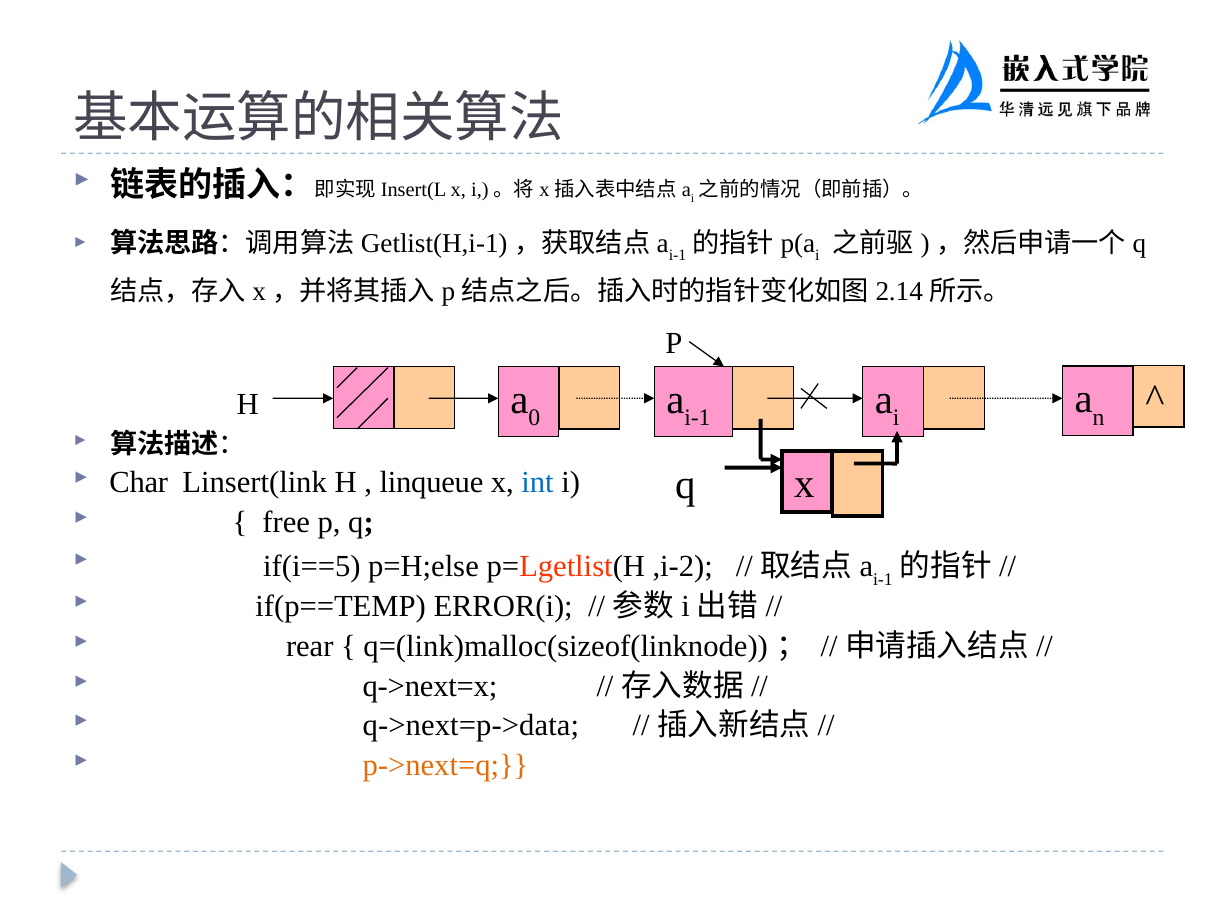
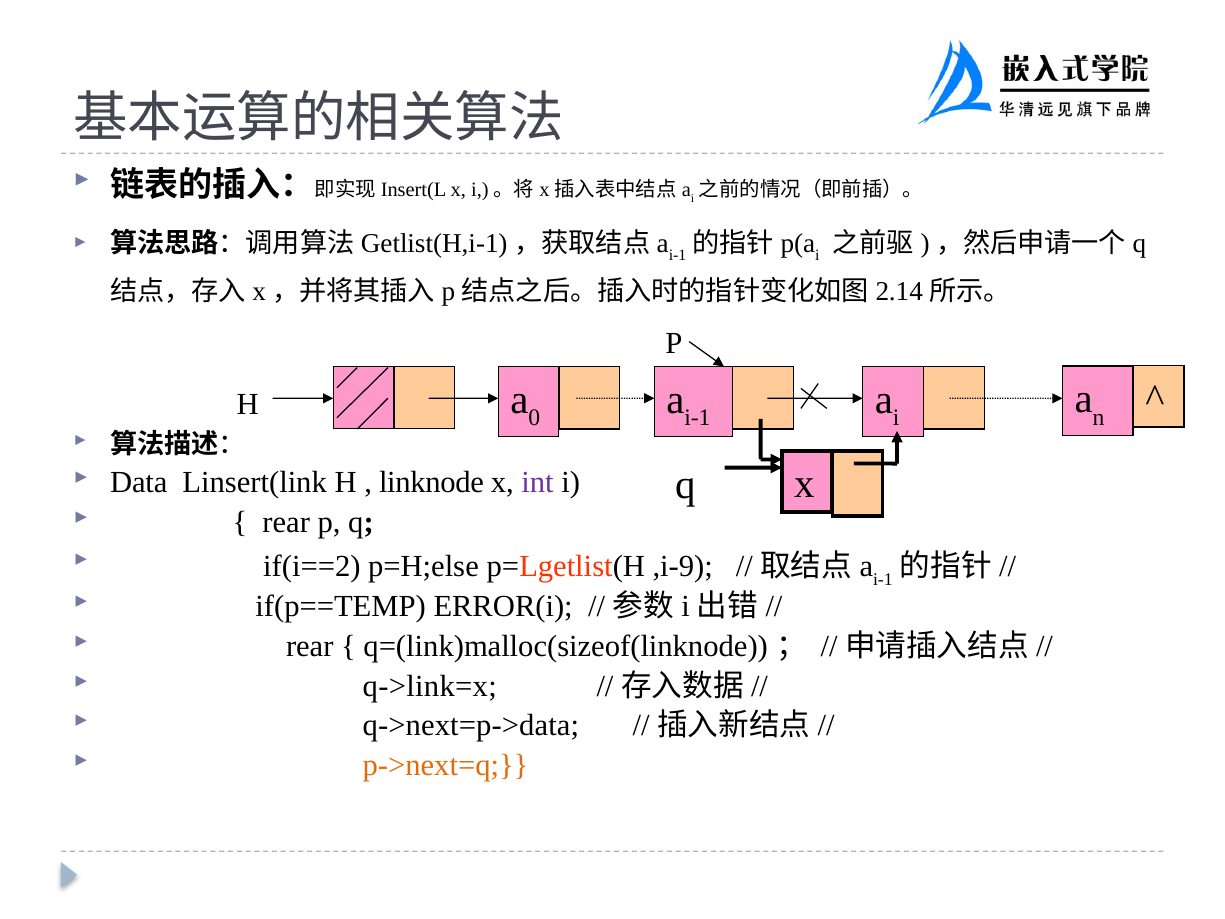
Char: Char -> Data
linqueue: linqueue -> linknode
int colour: blue -> purple
free at (286, 522): free -> rear
if(i==5: if(i==5 -> if(i==2
,i-2: ,i-2 -> ,i-9
q->next=x: q->next=x -> q->link=x
